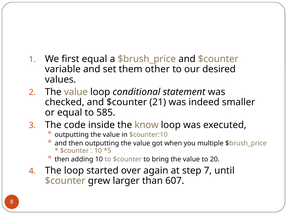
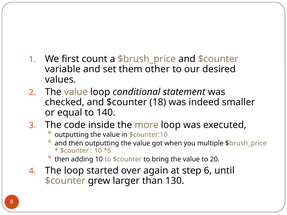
first equal: equal -> count
21: 21 -> 18
585: 585 -> 140
know: know -> more
7: 7 -> 6
607: 607 -> 130
